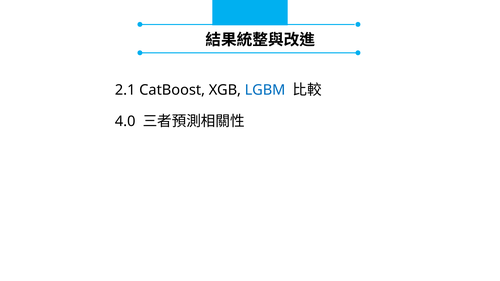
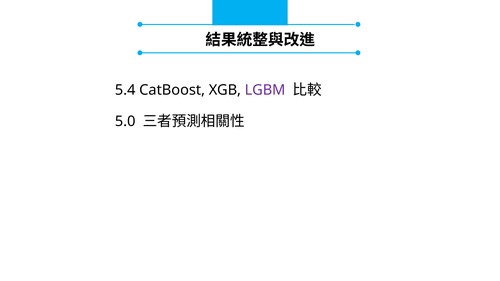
2.1: 2.1 -> 5.4
LGBM colour: blue -> purple
4.0: 4.0 -> 5.0
